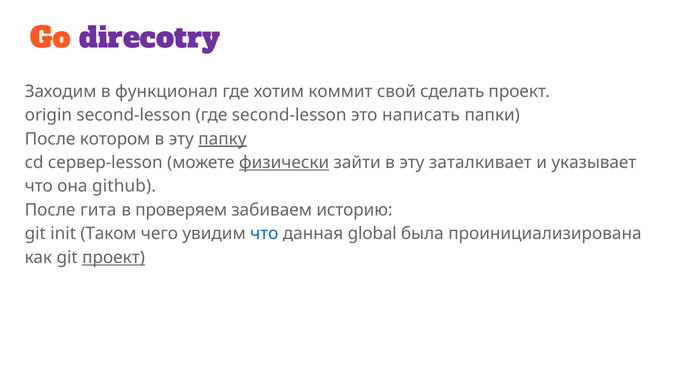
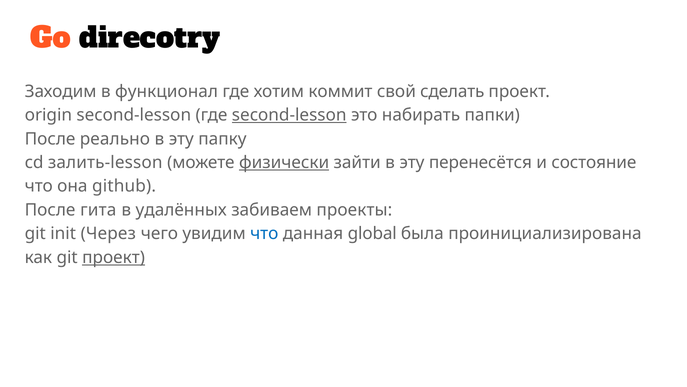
direcotry colour: purple -> black
second-lesson at (289, 115) underline: none -> present
написать: написать -> набирать
котором: котором -> реально
папку underline: present -> none
сервер-lesson: сервер-lesson -> залить-lesson
заталкивает: заталкивает -> перенесётся
указывает: указывает -> состояние
проверяем: проверяем -> удалённых
историю: историю -> проекты
Таком: Таком -> Через
